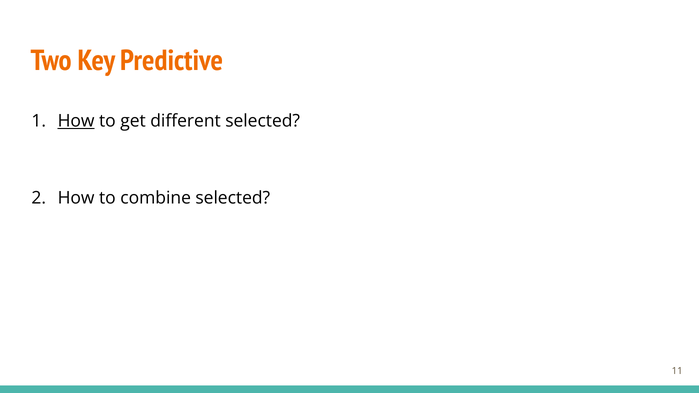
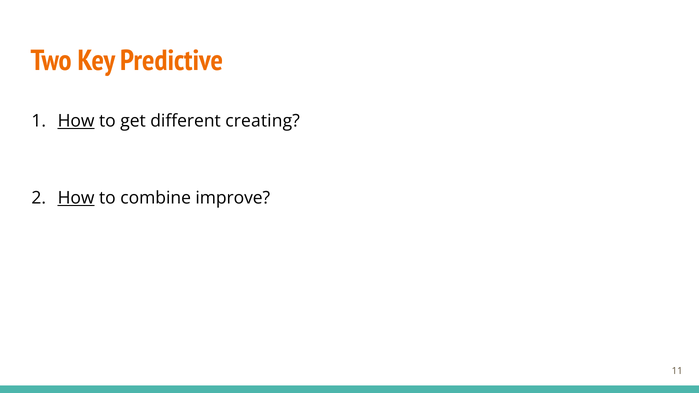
different selected: selected -> creating
How at (76, 198) underline: none -> present
combine selected: selected -> improve
